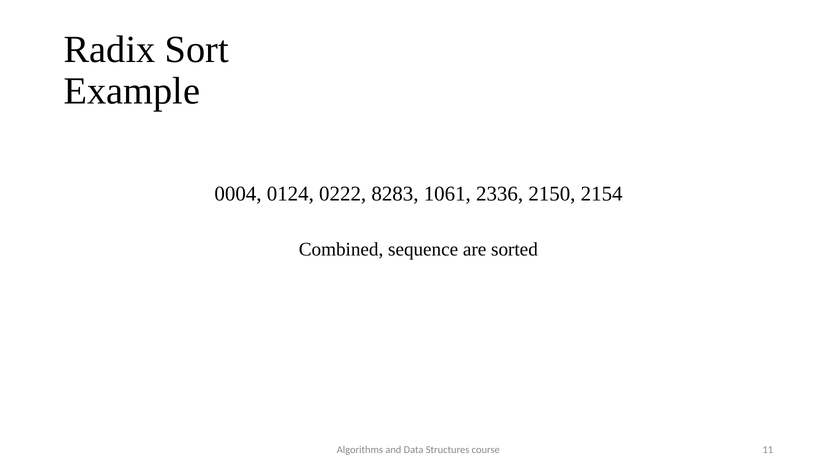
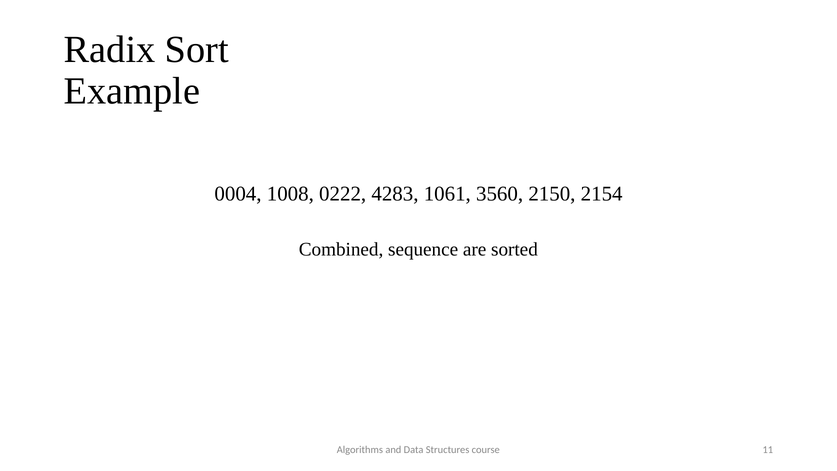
0124: 0124 -> 1008
8283: 8283 -> 4283
2336: 2336 -> 3560
